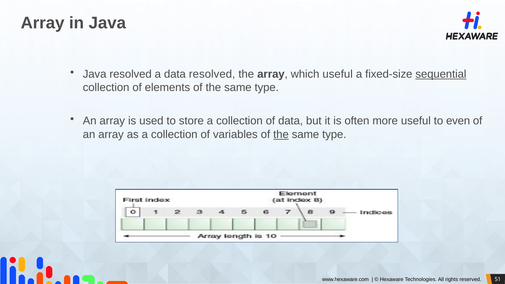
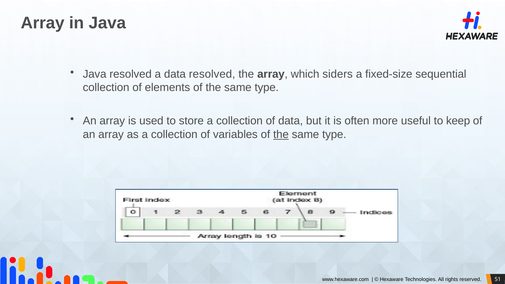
which useful: useful -> siders
sequential underline: present -> none
even: even -> keep
